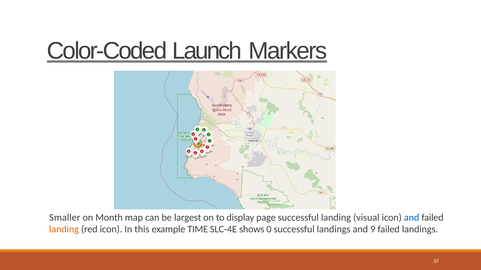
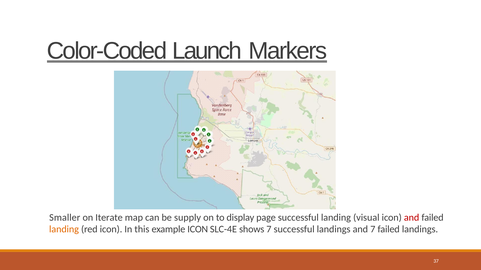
Month: Month -> Iterate
largest: largest -> supply
and at (412, 218) colour: blue -> red
example TIME: TIME -> ICON
shows 0: 0 -> 7
and 9: 9 -> 7
